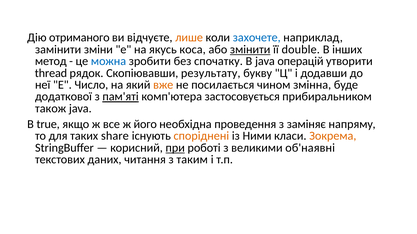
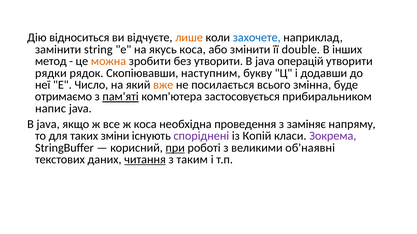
отриманого: отриманого -> відноситься
зміни: зміни -> string
змінити underline: present -> none
можна colour: blue -> orange
без спочатку: спочатку -> утворити
thread: thread -> рядки
результату: результату -> наступним
чином: чином -> всього
додаткової: додаткової -> отримаємо
також: також -> напис
true at (48, 124): true -> java
ж його: його -> коса
share: share -> зміни
споріднені colour: orange -> purple
Ними: Ними -> Копій
Зокрема colour: orange -> purple
читання underline: none -> present
